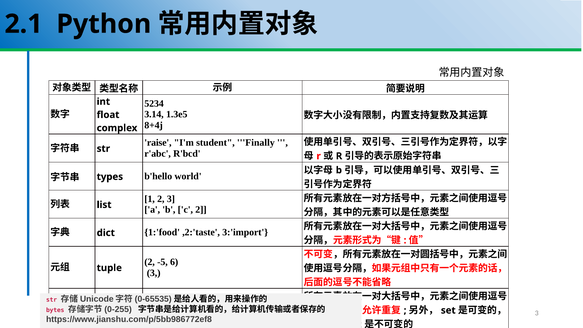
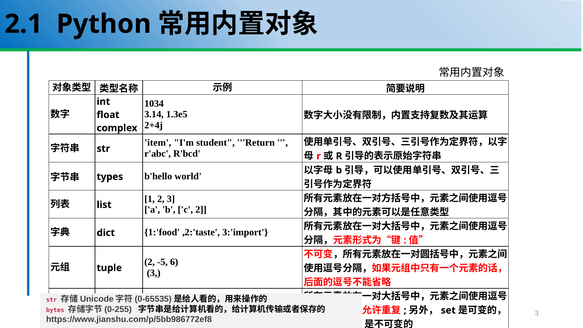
5234: 5234 -> 1034
8+4j: 8+4j -> 2+4j
raise: raise -> item
Finally: Finally -> Return
